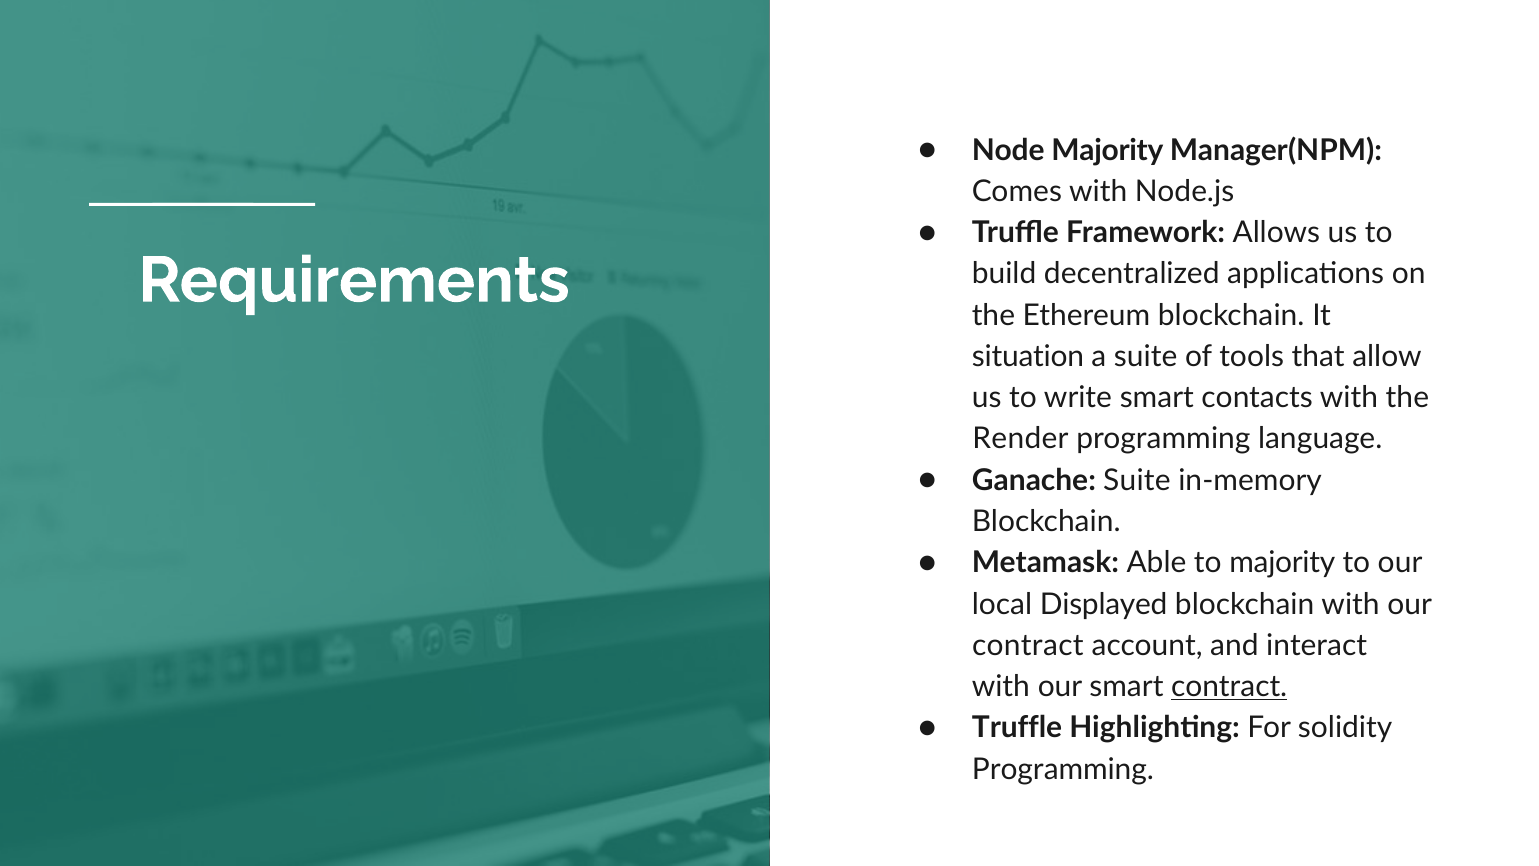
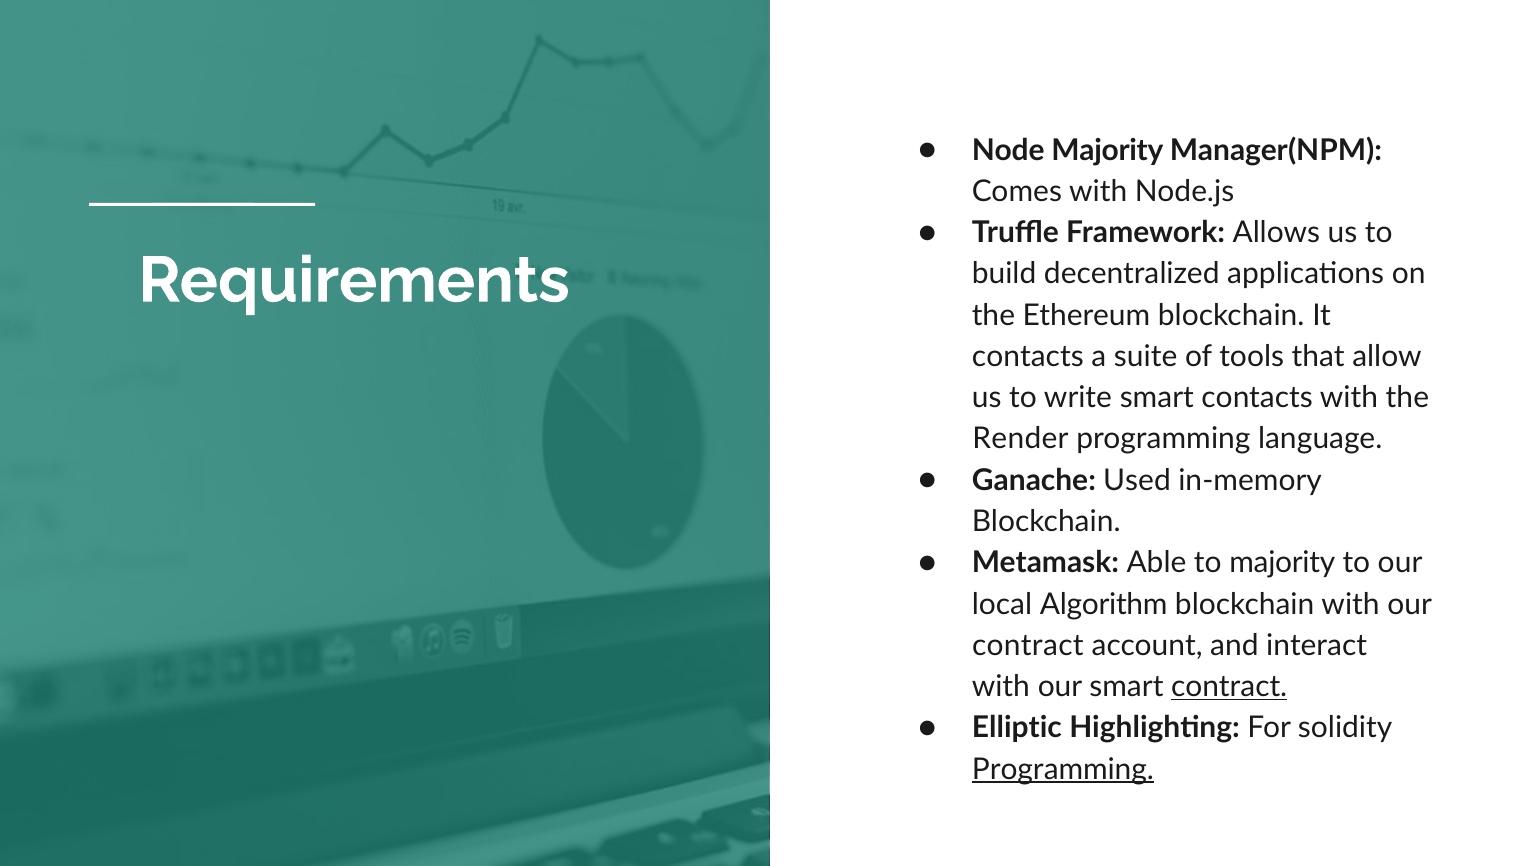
situation at (1028, 356): situation -> contacts
Ganache Suite: Suite -> Used
Displayed: Displayed -> Algorithm
Truffle at (1017, 728): Truffle -> Elliptic
Programming at (1063, 769) underline: none -> present
